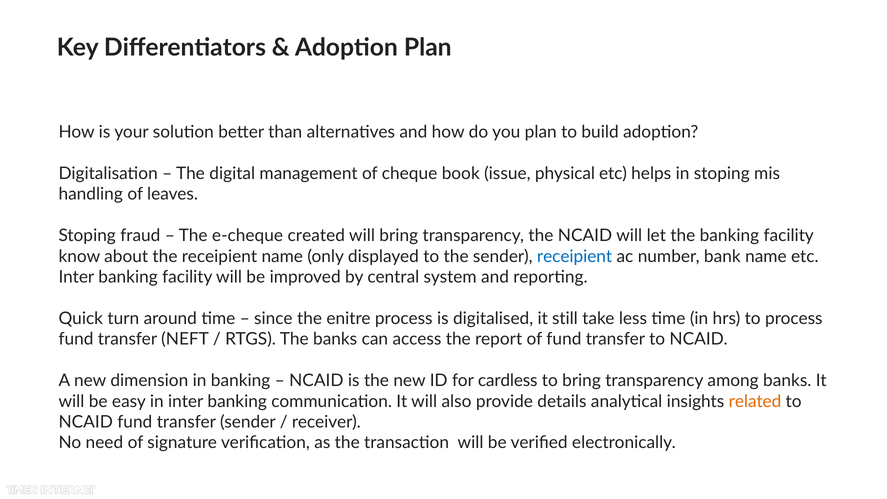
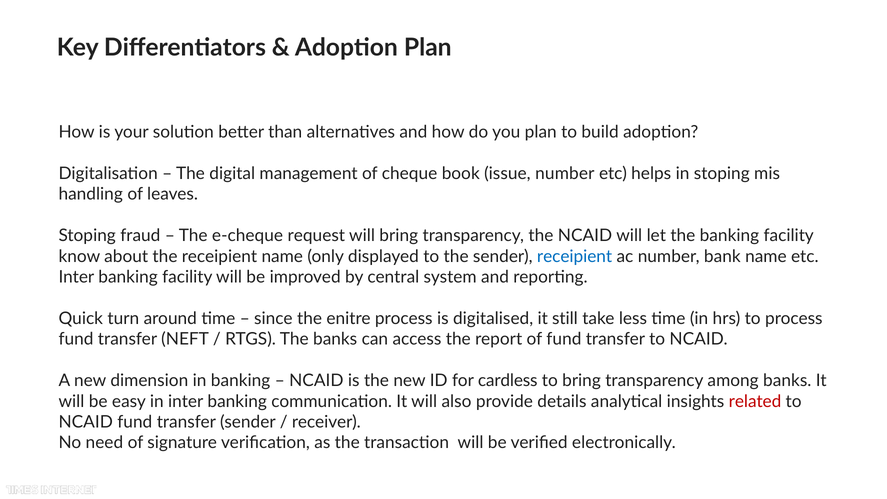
issue physical: physical -> number
created: created -> request
related colour: orange -> red
